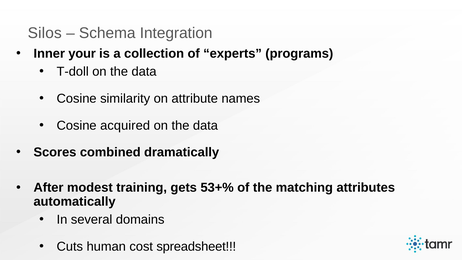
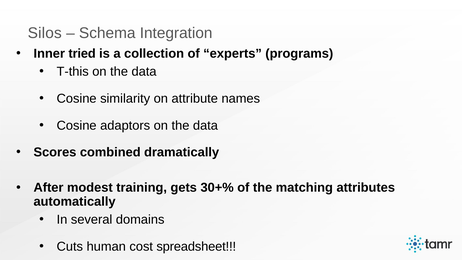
your: your -> tried
T-doll: T-doll -> T-this
acquired: acquired -> adaptors
53+%: 53+% -> 30+%
